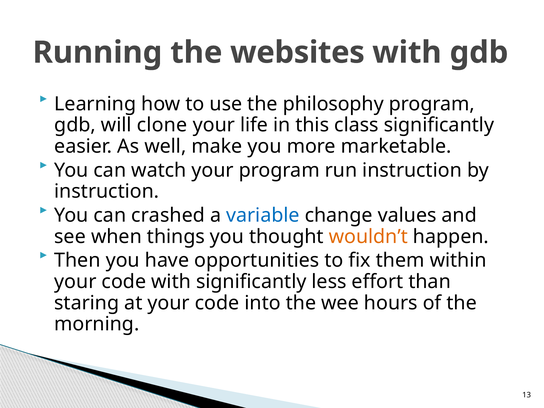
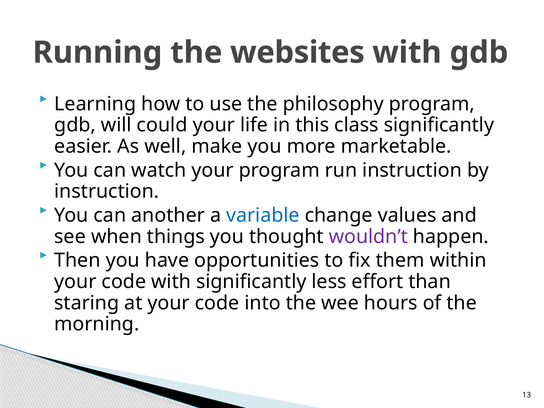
clone: clone -> could
crashed: crashed -> another
wouldn’t colour: orange -> purple
